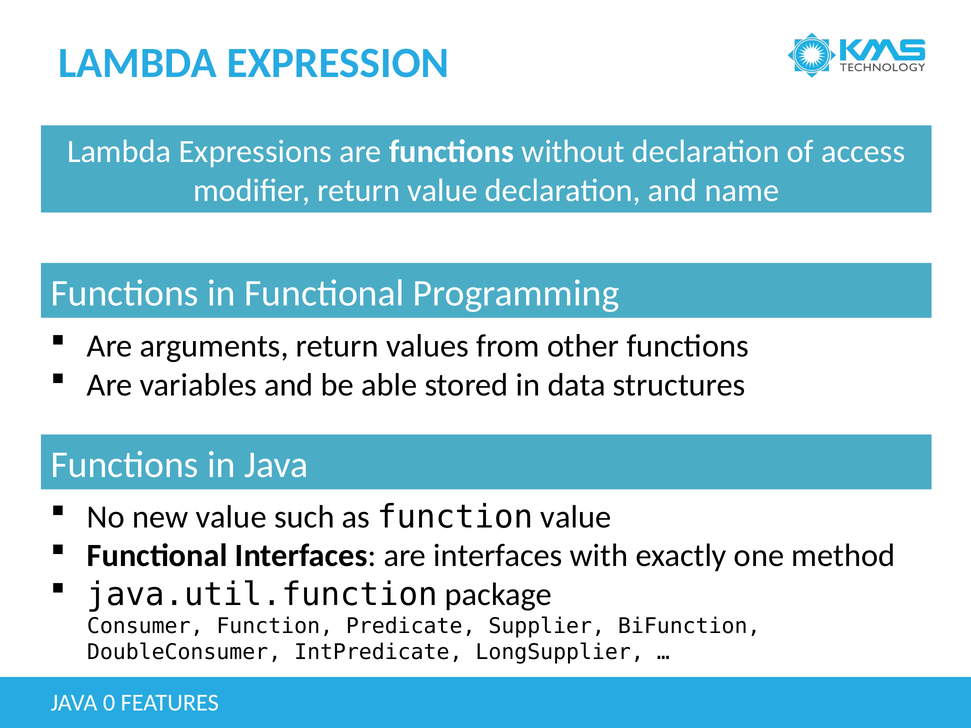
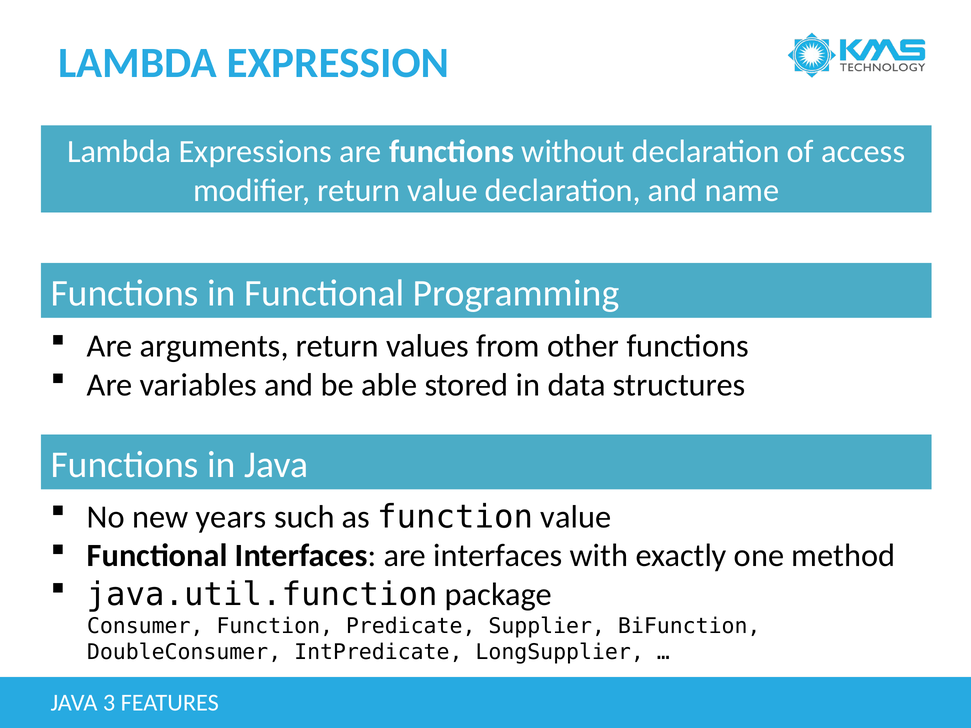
new value: value -> years
0: 0 -> 3
